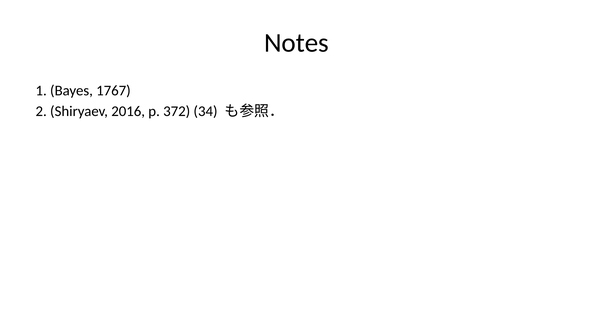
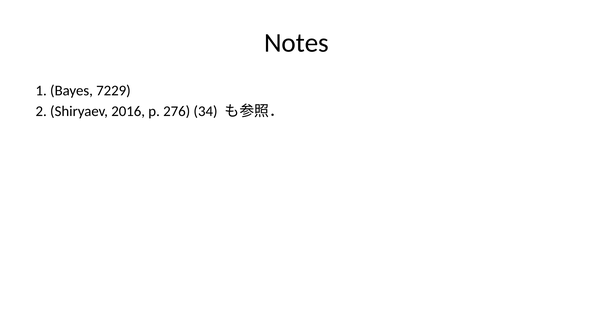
1767: 1767 -> 7229
372: 372 -> 276
